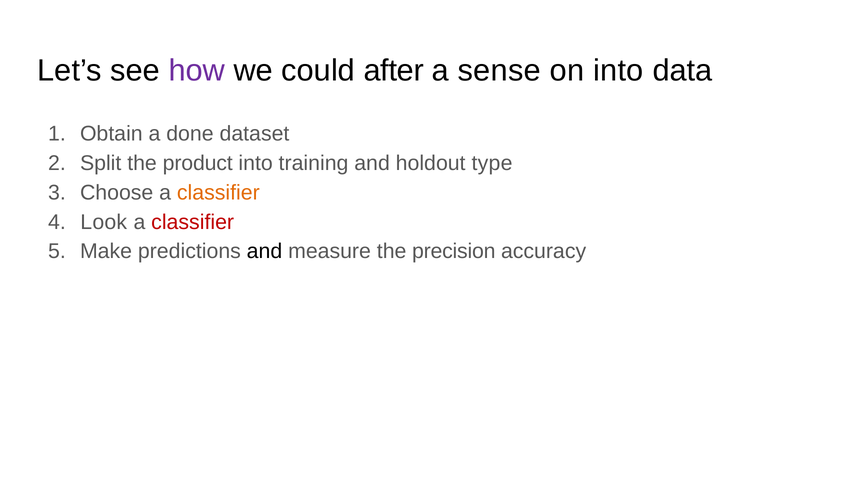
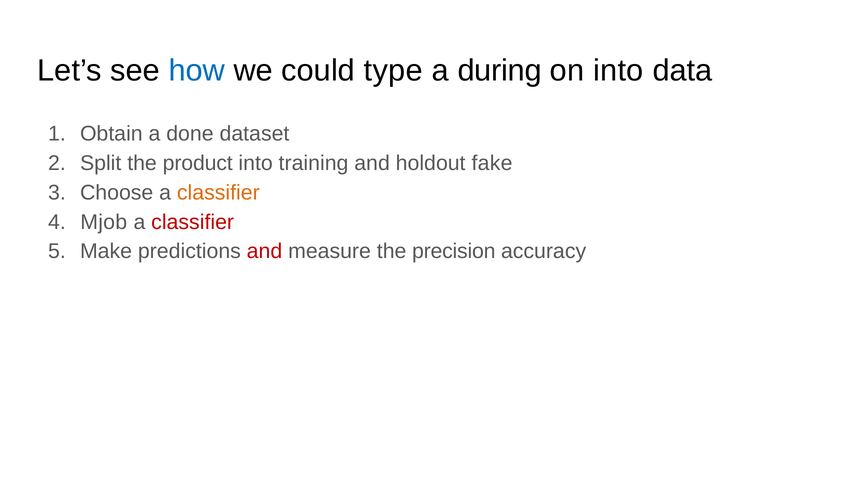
how colour: purple -> blue
after: after -> type
sense: sense -> during
type: type -> fake
Look: Look -> Mjob
and at (264, 252) colour: black -> red
